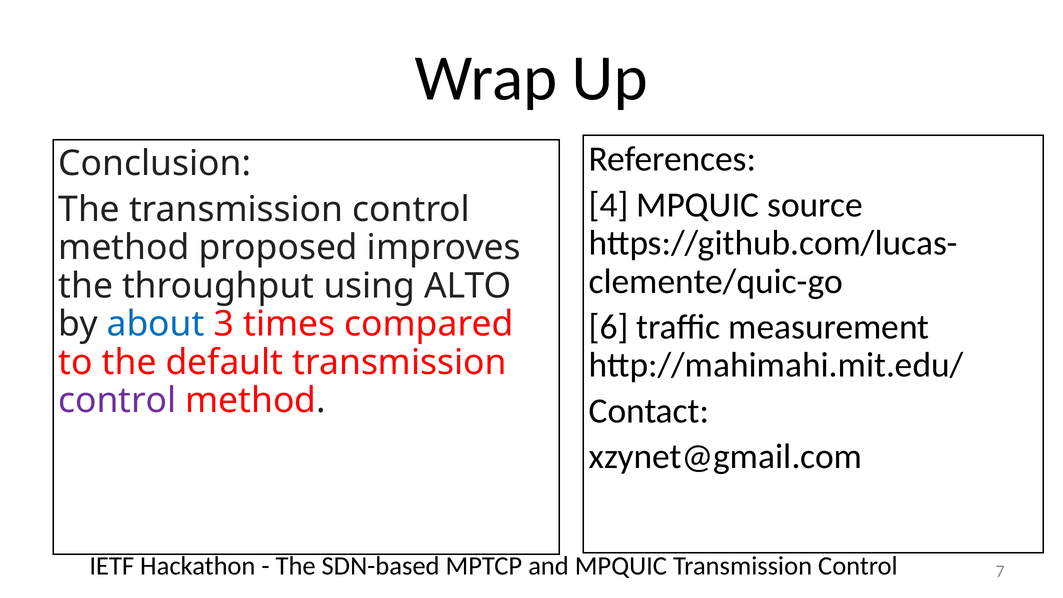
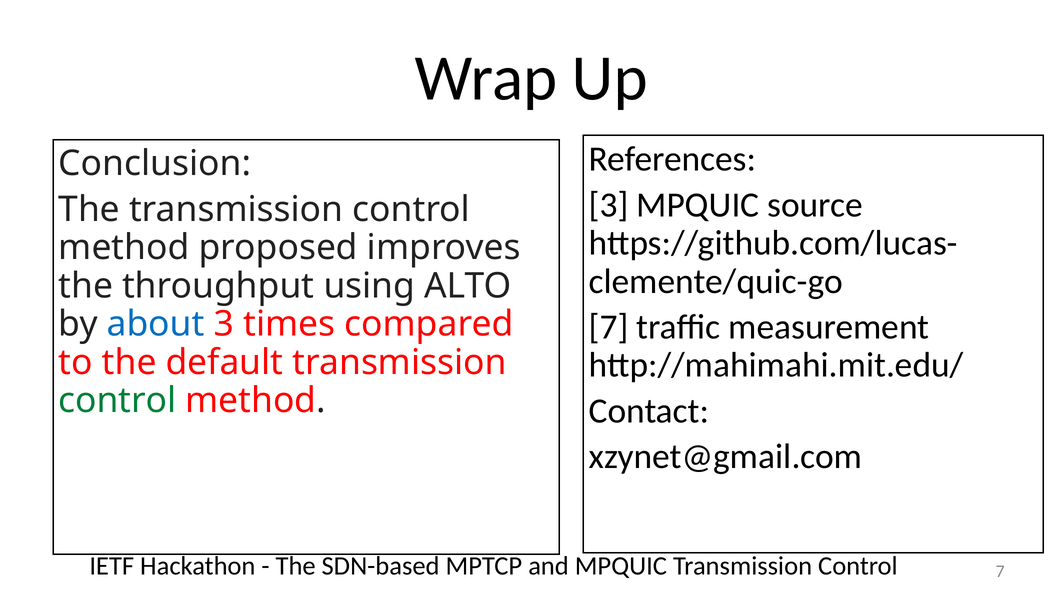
4 at (609, 205): 4 -> 3
6 at (609, 327): 6 -> 7
control at (117, 401) colour: purple -> green
